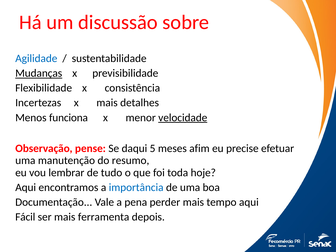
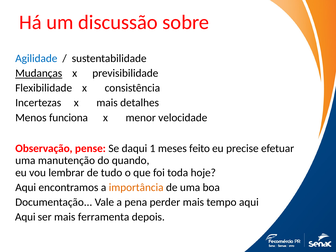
velocidade underline: present -> none
5: 5 -> 1
afim: afim -> feito
resumo: resumo -> quando
importância colour: blue -> orange
Fácil at (25, 217): Fácil -> Aqui
